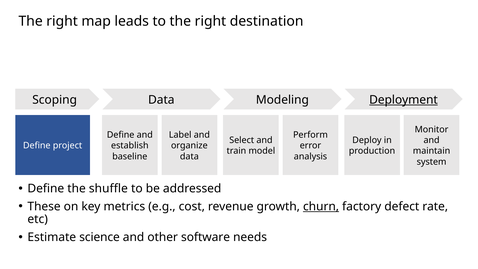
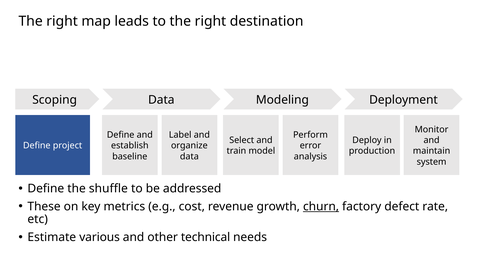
Deployment underline: present -> none
science: science -> various
software: software -> technical
